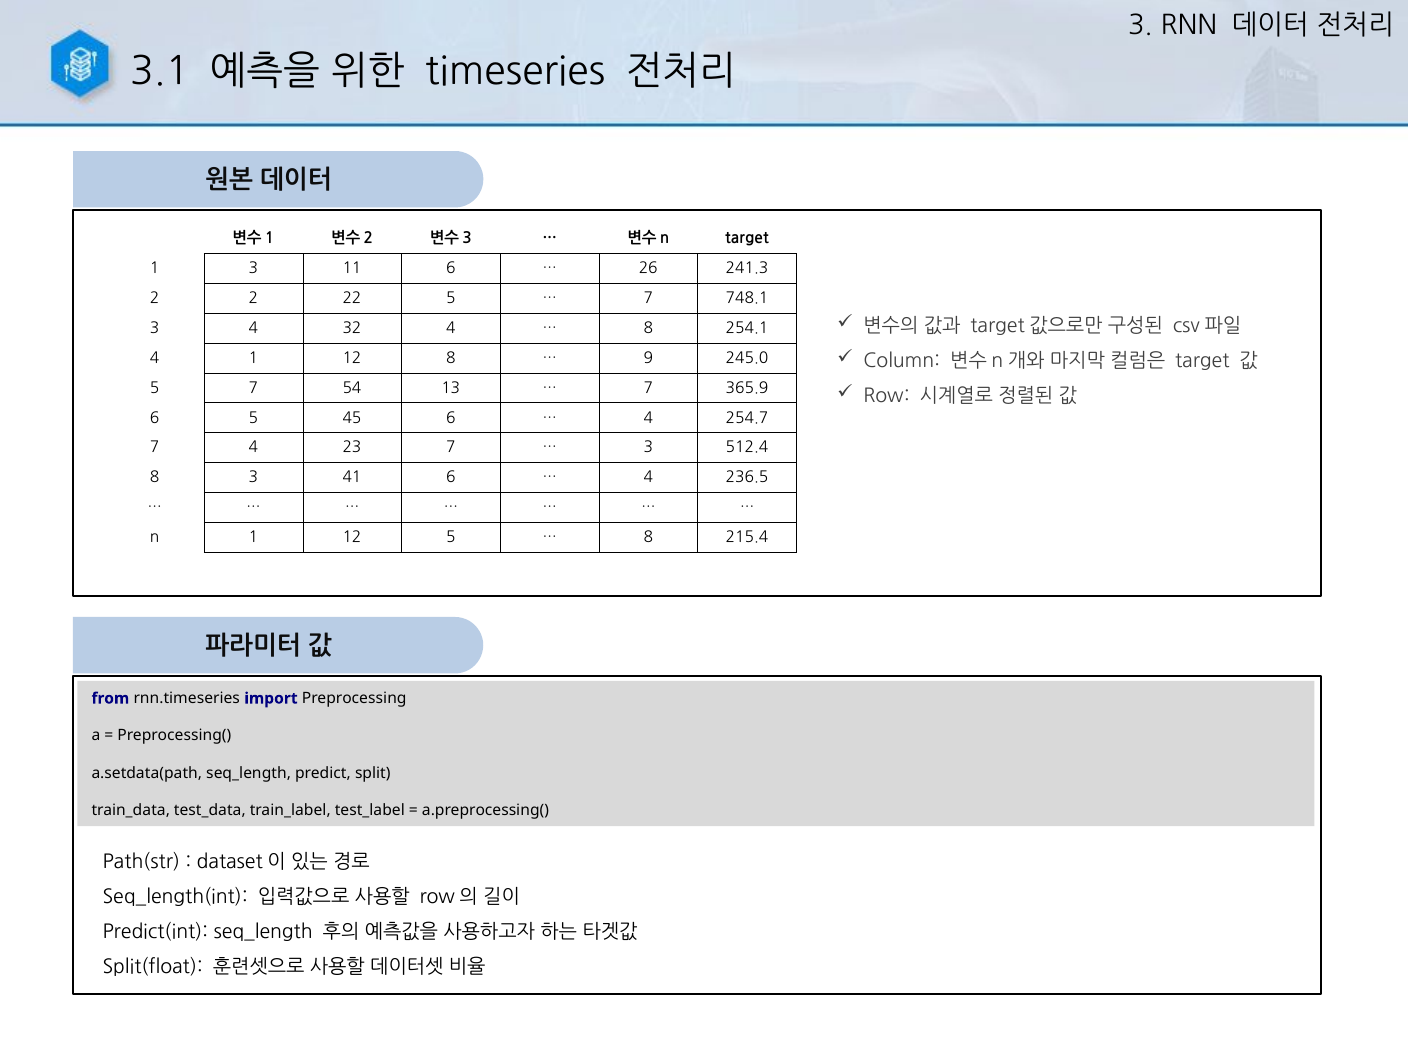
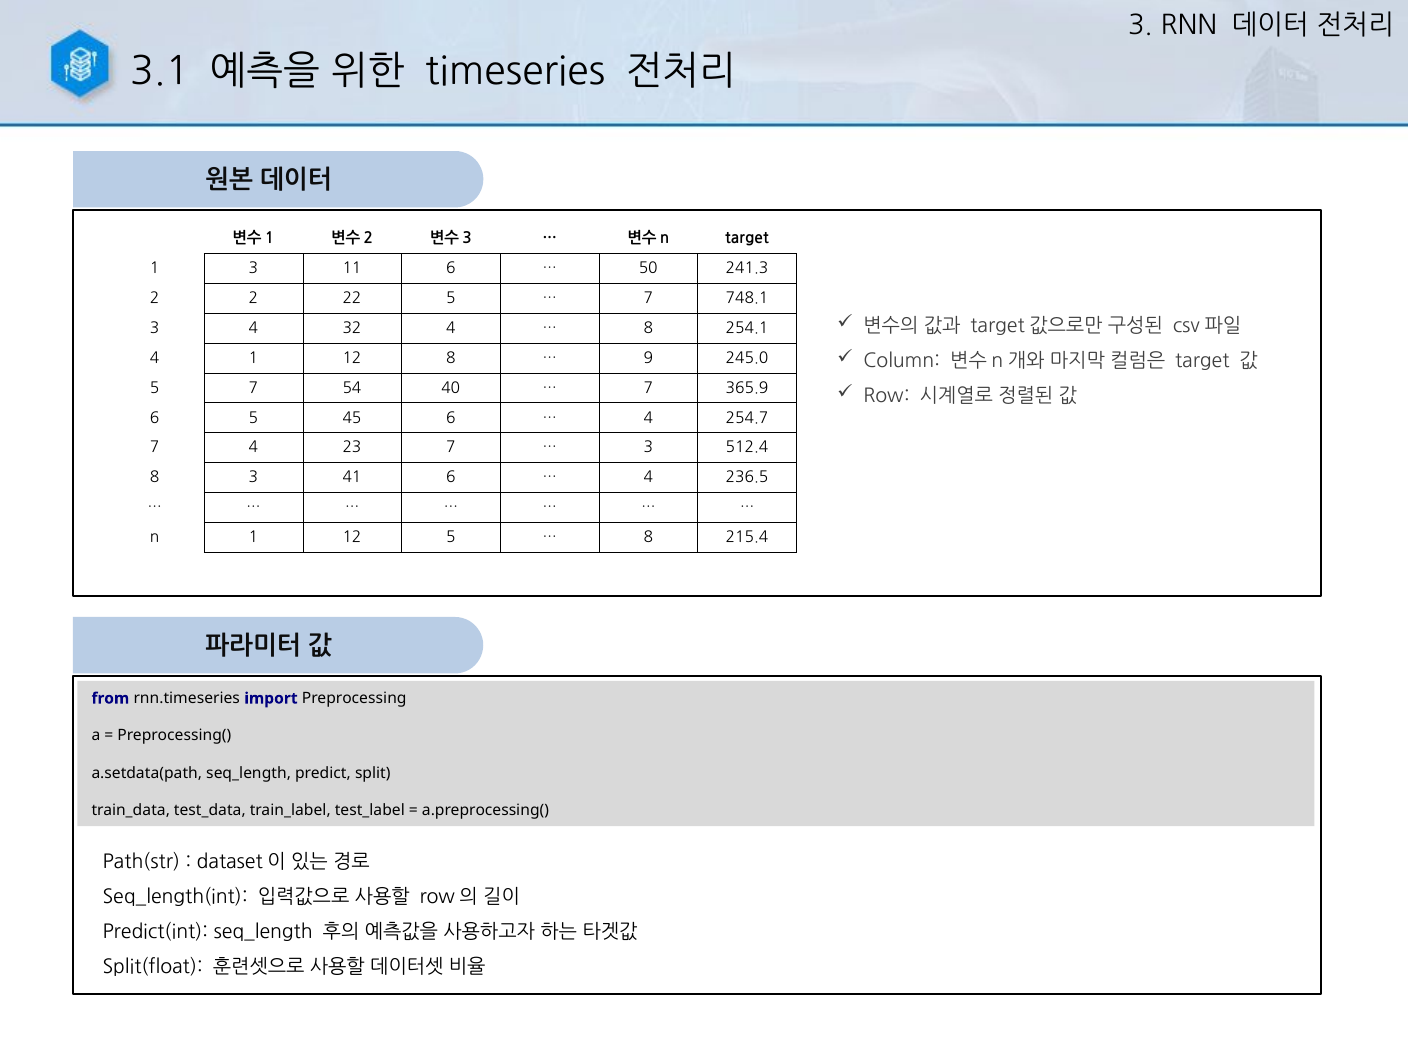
26: 26 -> 50
13: 13 -> 40
